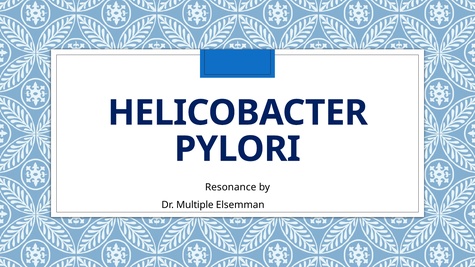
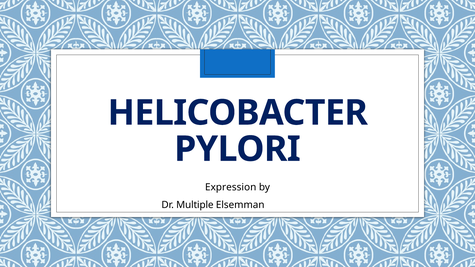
Resonance: Resonance -> Expression
